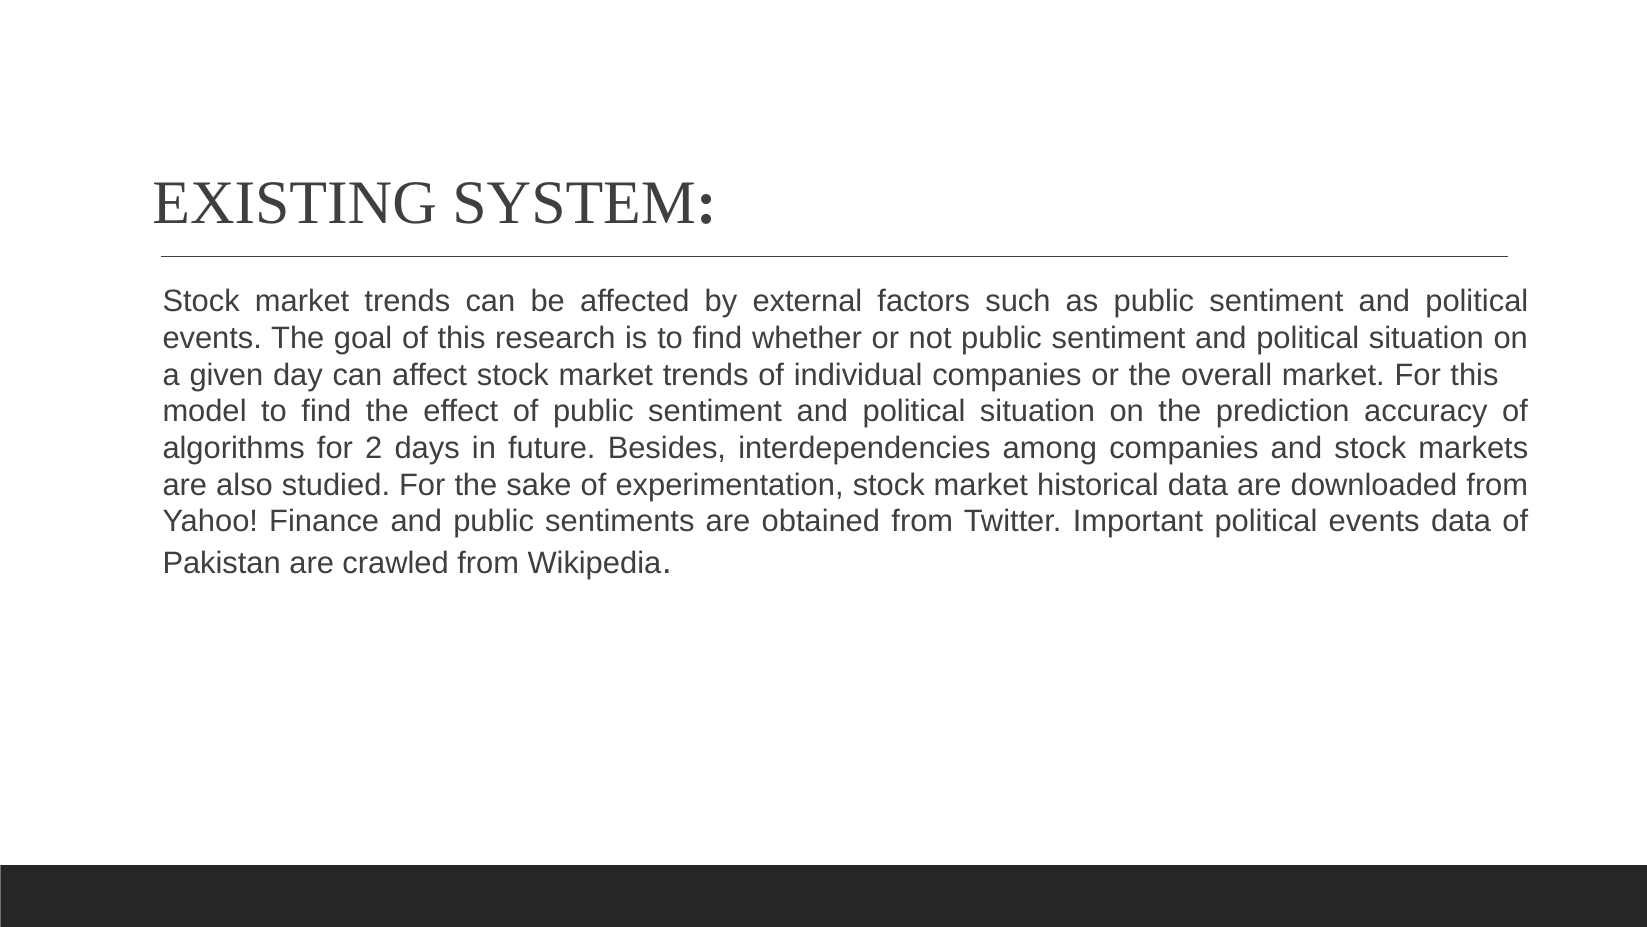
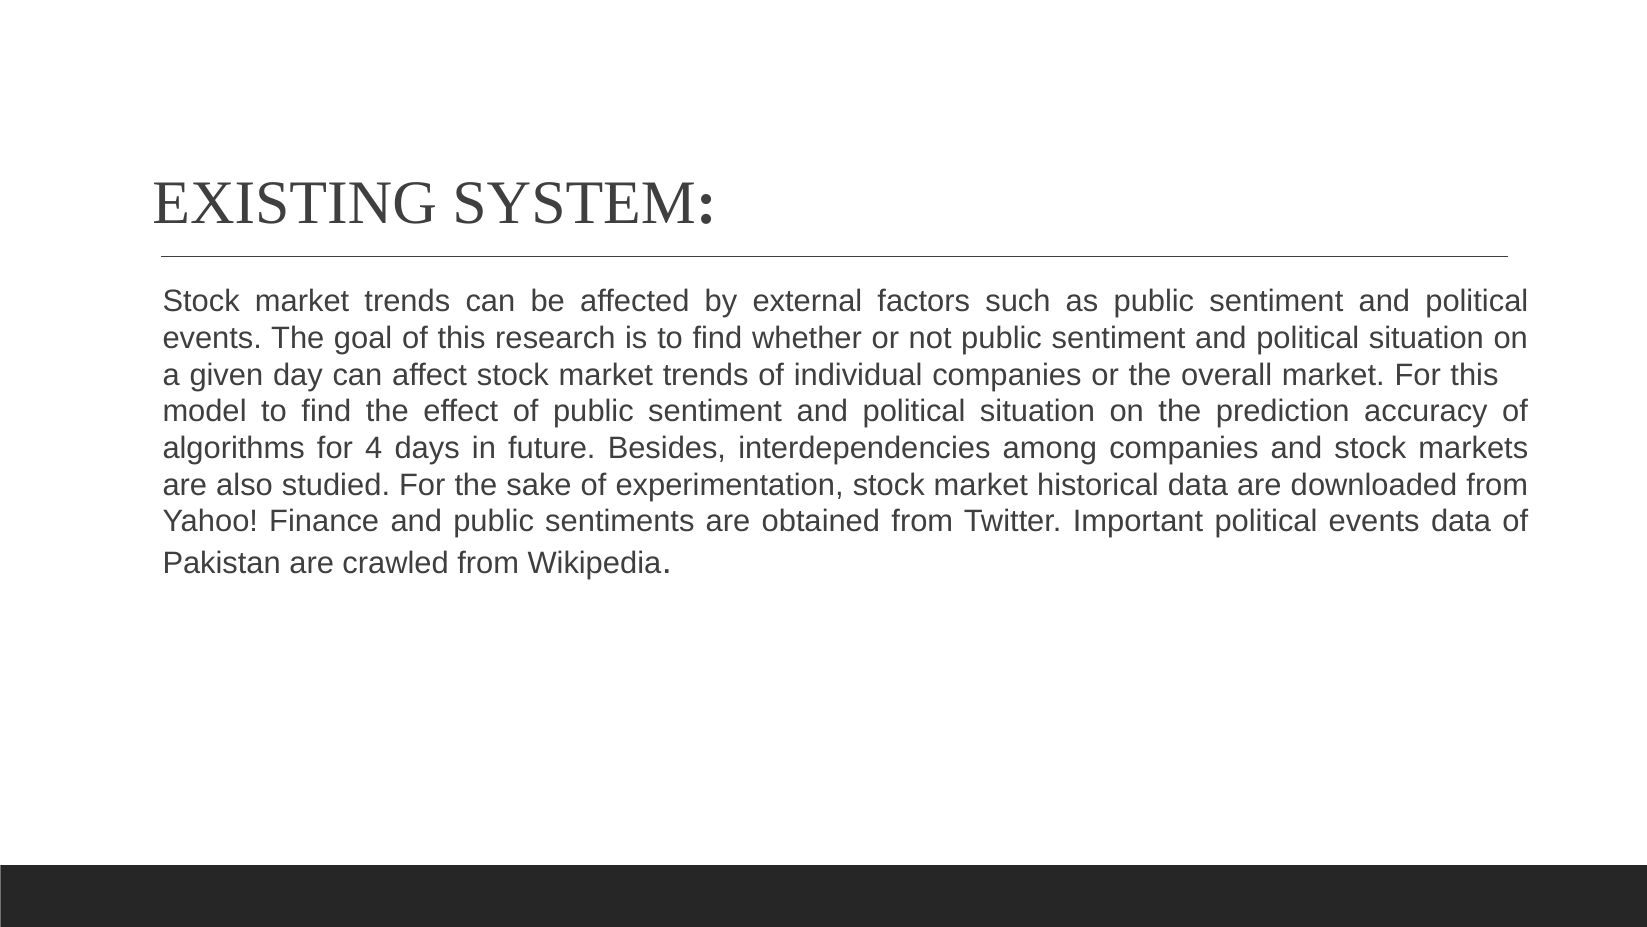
2: 2 -> 4
